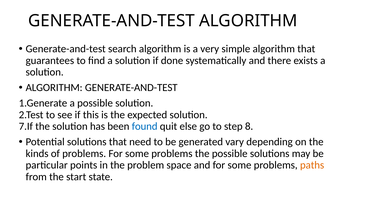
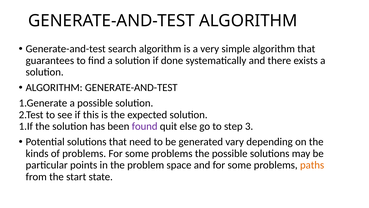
7.If: 7.If -> 1.If
found colour: blue -> purple
8: 8 -> 3
